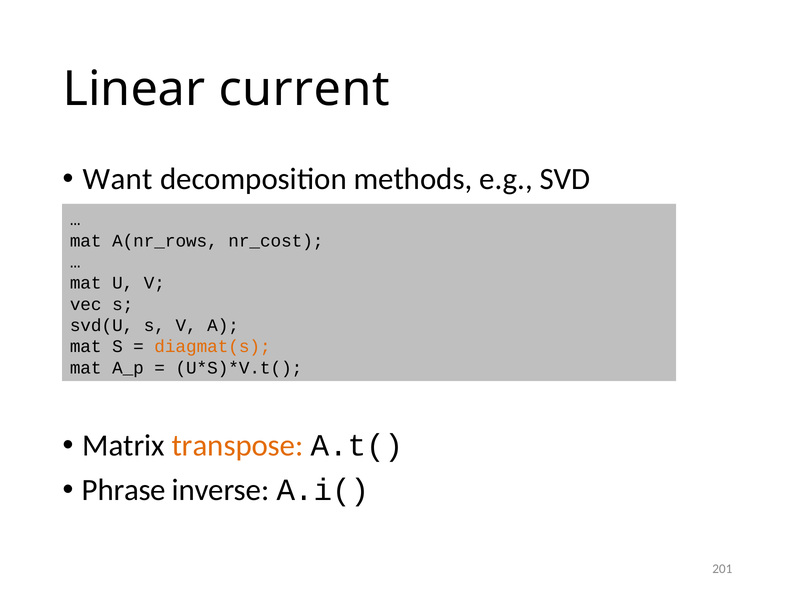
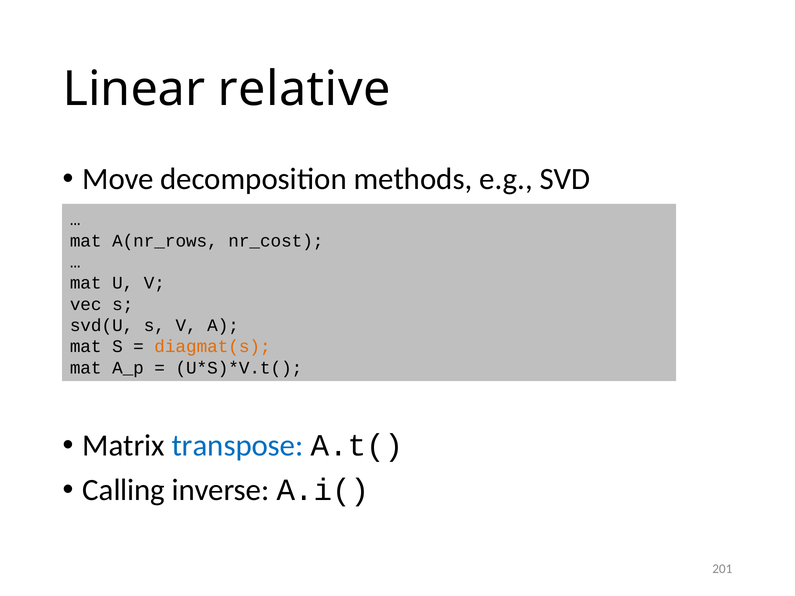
current: current -> relative
Want: Want -> Move
transpose colour: orange -> blue
Phrase: Phrase -> Calling
